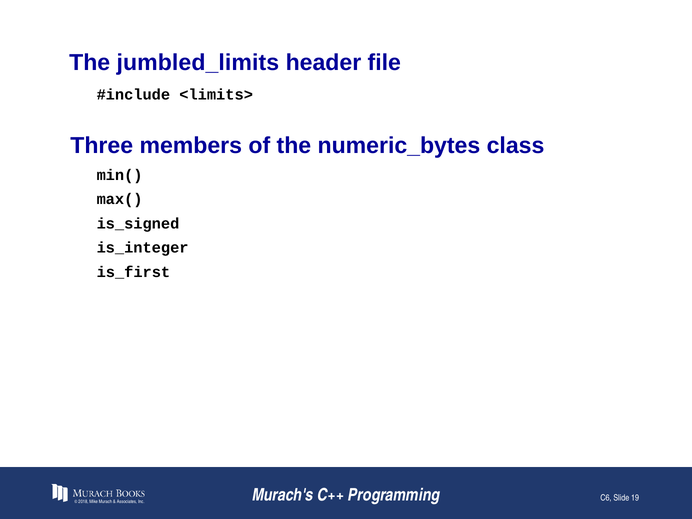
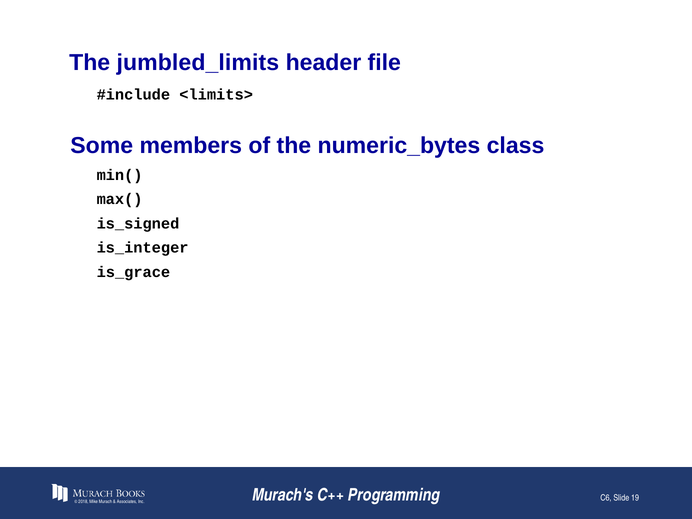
Three: Three -> Some
is_first: is_first -> is_grace
